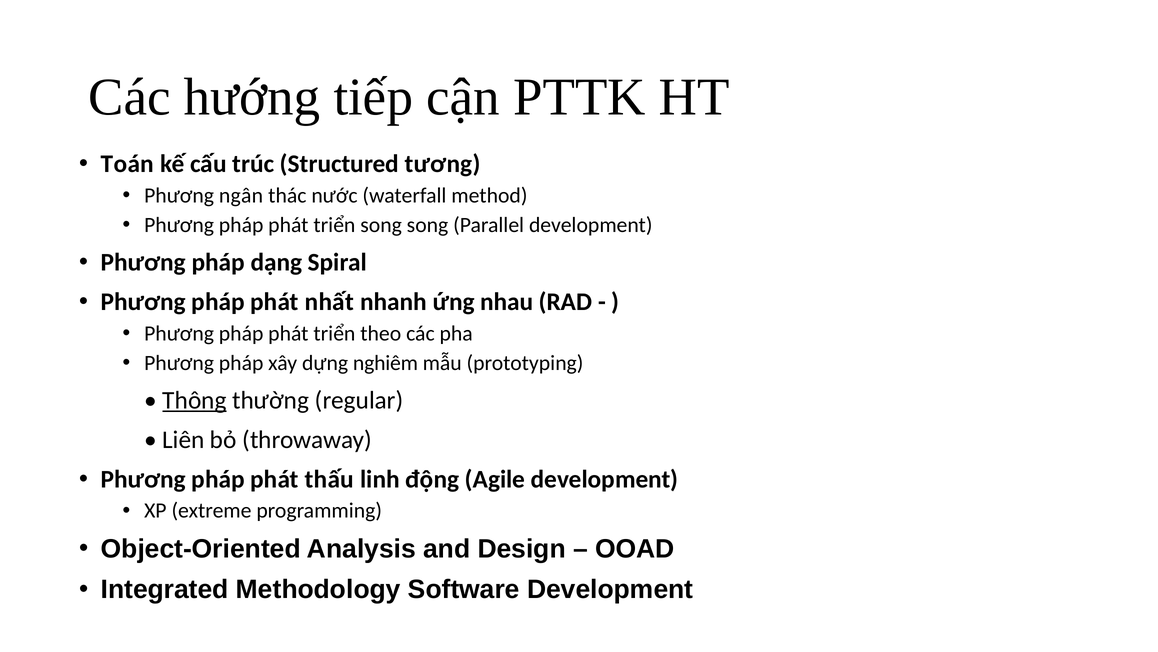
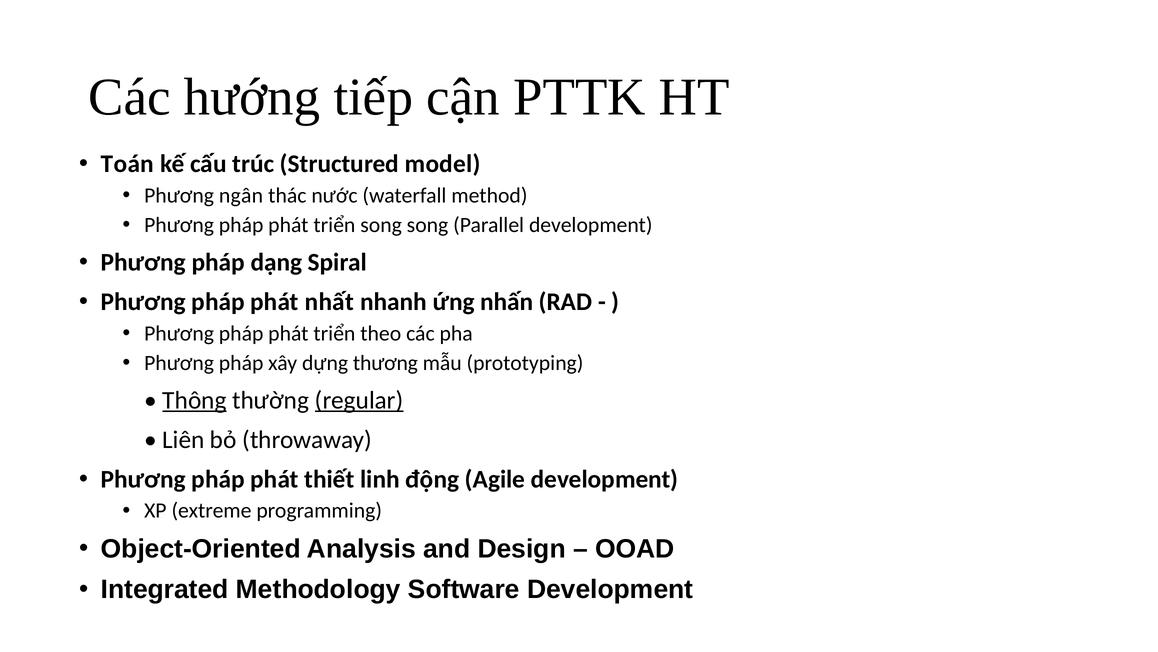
tương: tương -> model
nhau: nhau -> nhấn
nghiêm: nghiêm -> thương
regular underline: none -> present
thấu: thấu -> thiết
